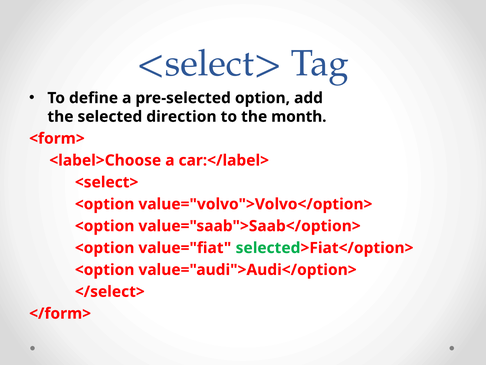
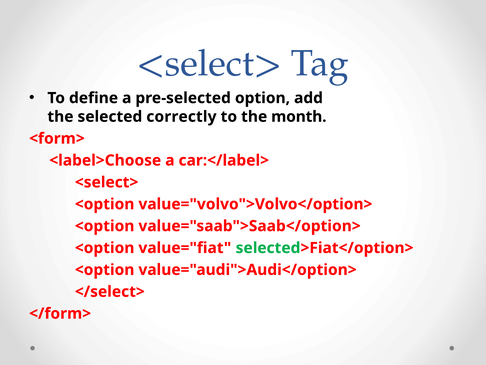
direction: direction -> correctly
